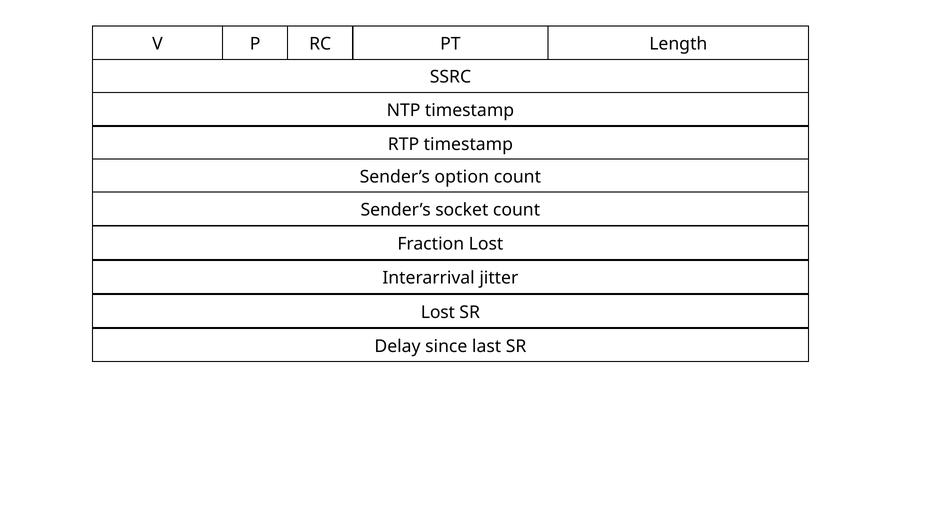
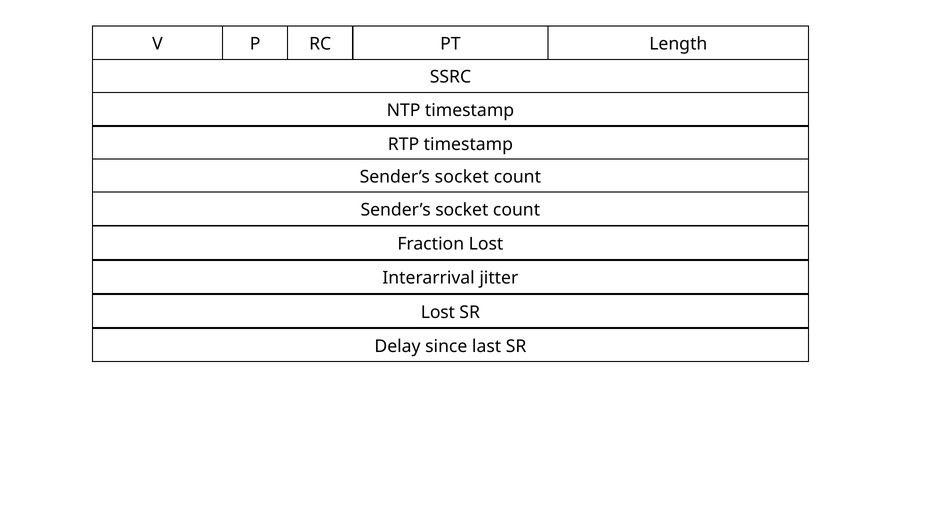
option at (462, 177): option -> socket
